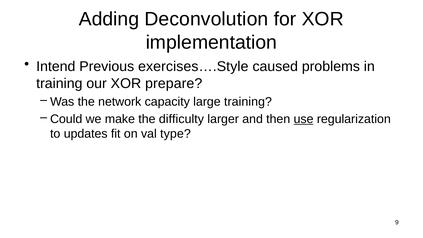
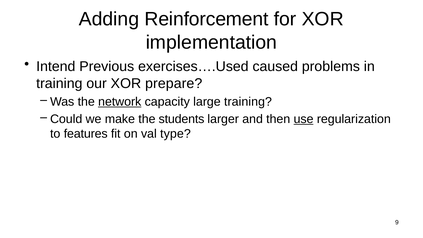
Deconvolution: Deconvolution -> Reinforcement
exercises….Style: exercises….Style -> exercises….Used
network underline: none -> present
difficulty: difficulty -> students
updates: updates -> features
